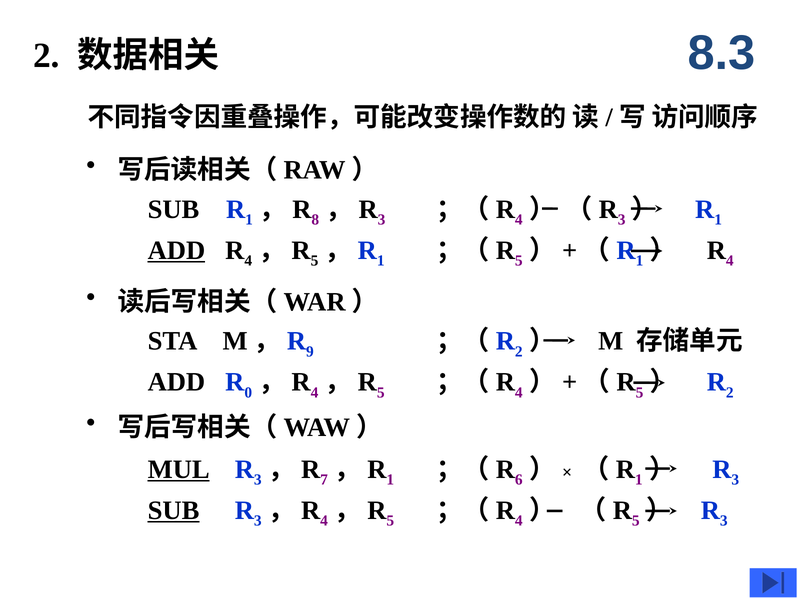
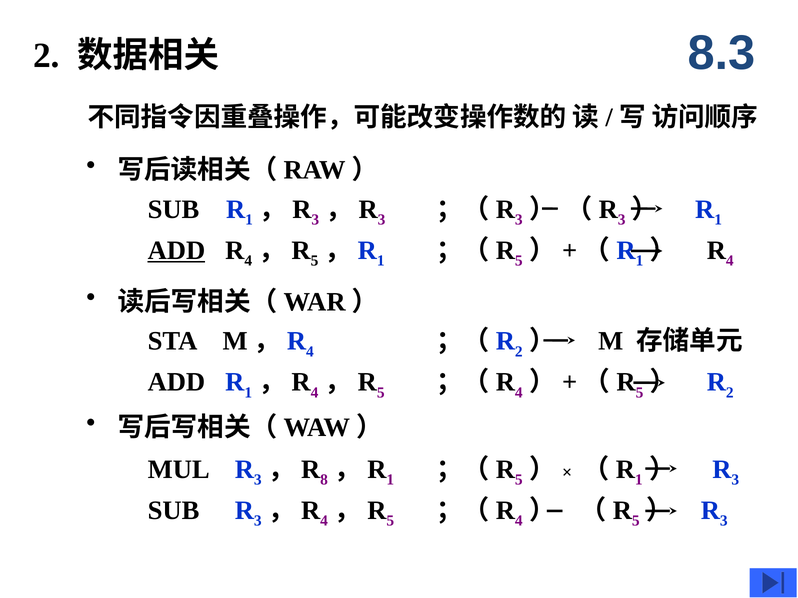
8 at (315, 220): 8 -> 3
4 at (519, 220): 4 -> 3
9 at (310, 352): 9 -> 4
0 at (248, 393): 0 -> 1
MUL underline: present -> none
7: 7 -> 8
6 at (519, 480): 6 -> 5
SUB at (174, 511) underline: present -> none
